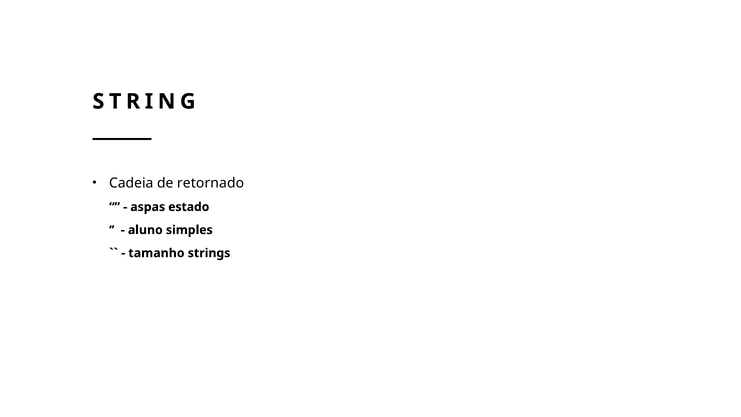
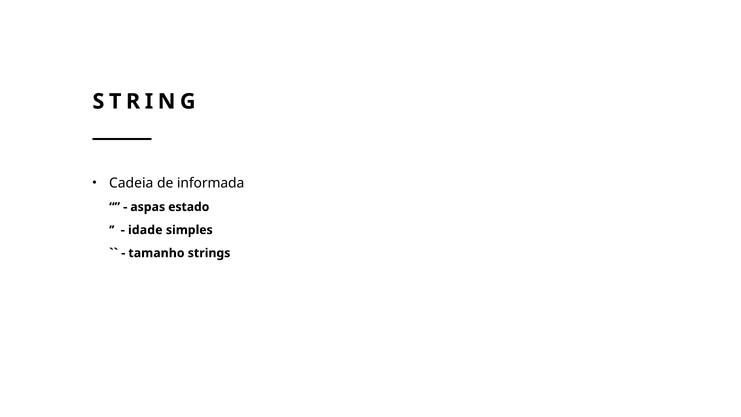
retornado: retornado -> informada
aluno: aluno -> idade
